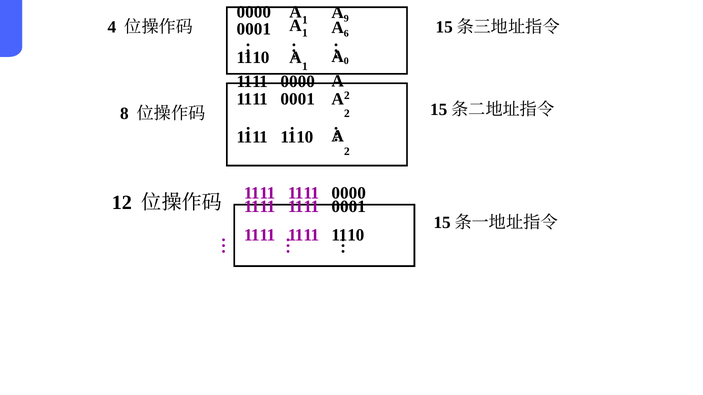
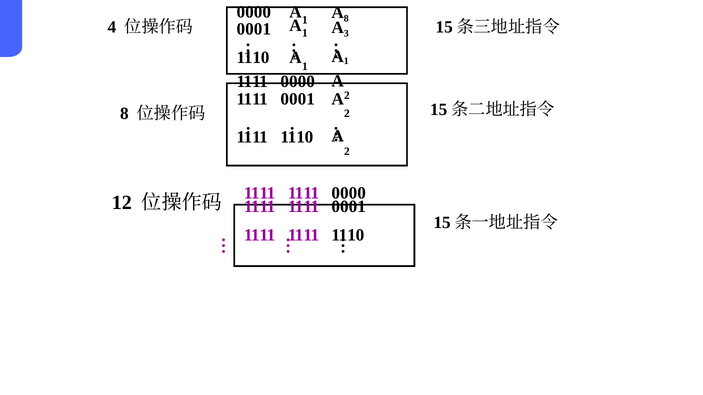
A 9: 9 -> 8
6: 6 -> 3
0 at (346, 61): 0 -> 1
